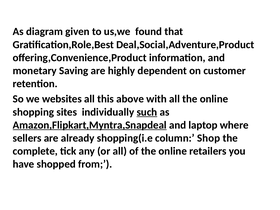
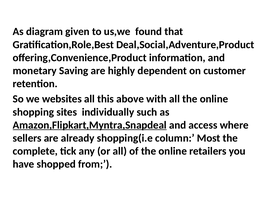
such underline: present -> none
laptop: laptop -> access
Shop: Shop -> Most
